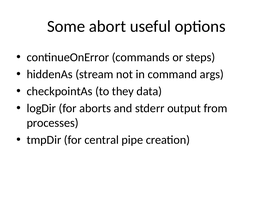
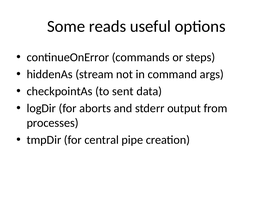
abort: abort -> reads
they: they -> sent
